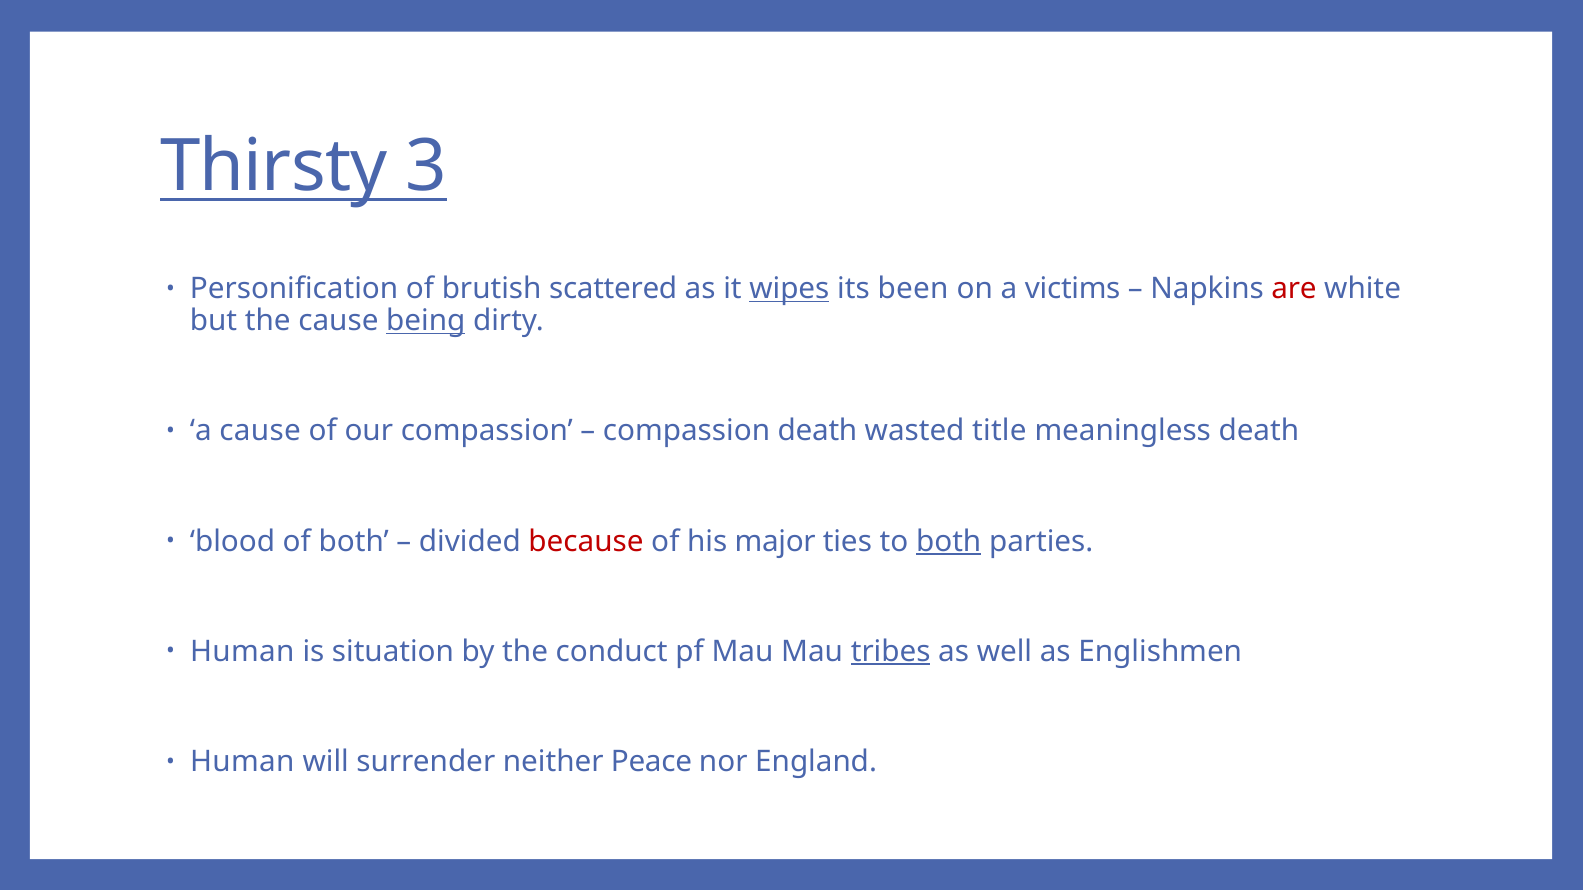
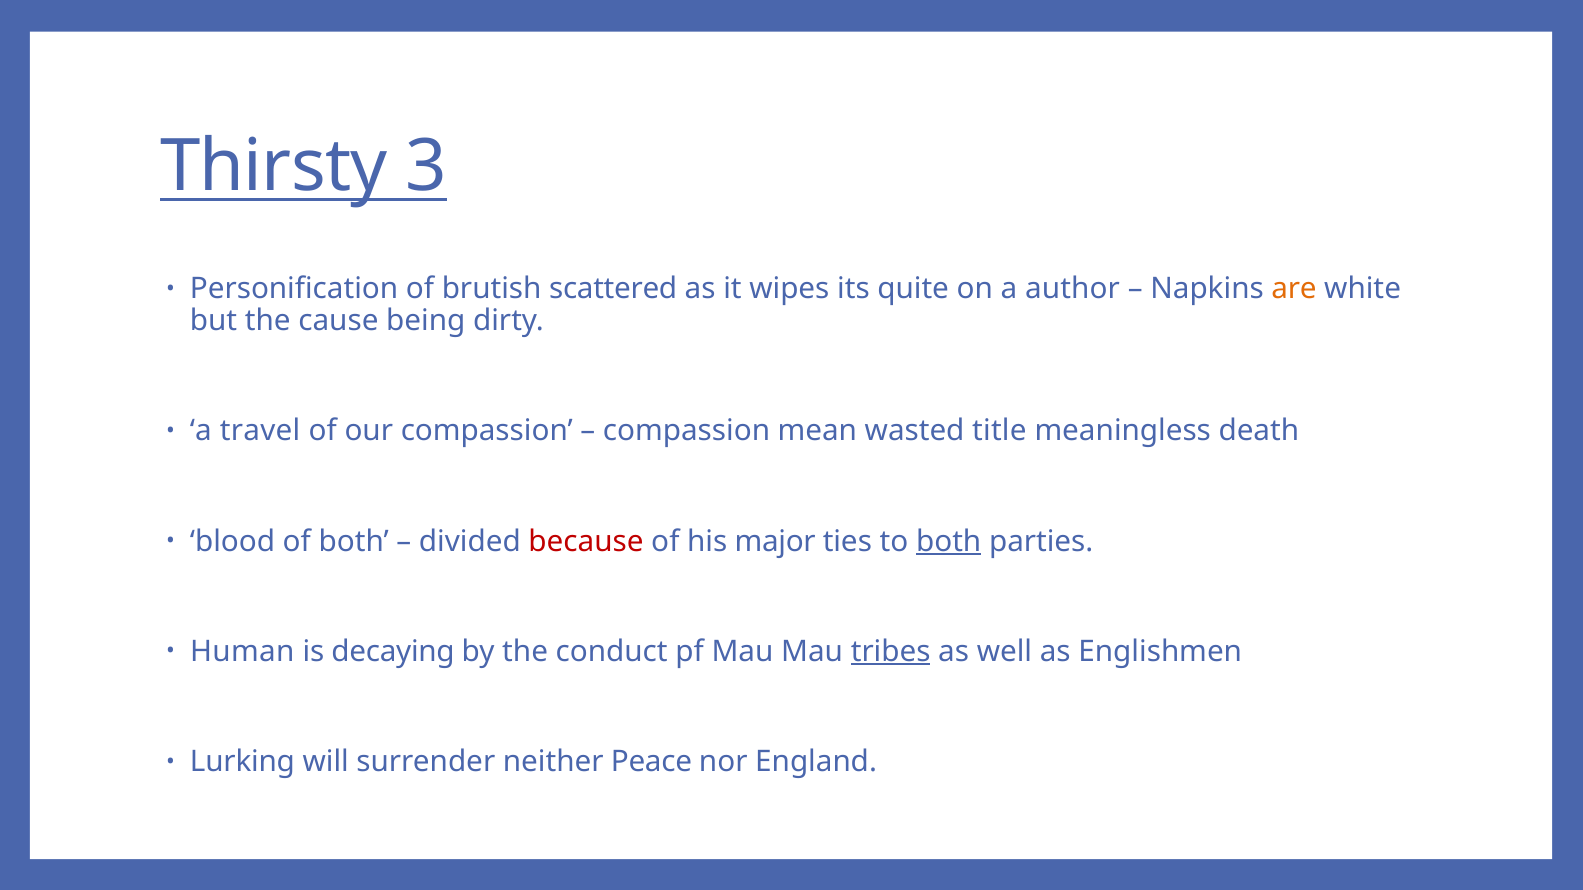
wipes underline: present -> none
been: been -> quite
victims: victims -> author
are colour: red -> orange
being underline: present -> none
a cause: cause -> travel
compassion death: death -> mean
situation: situation -> decaying
Human at (242, 762): Human -> Lurking
